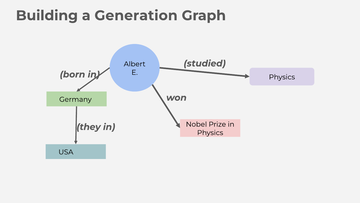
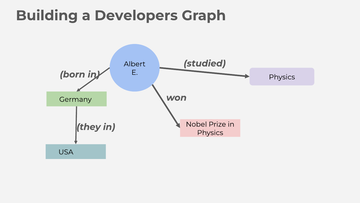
Generation: Generation -> Developers
